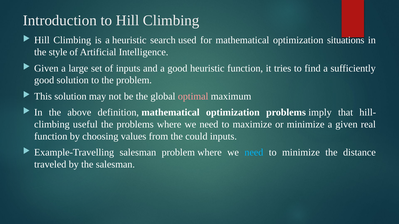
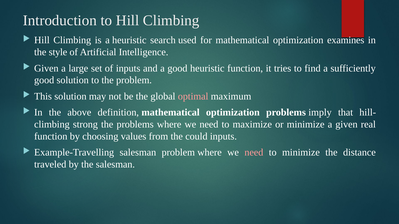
situations: situations -> examines
useful: useful -> strong
need at (254, 153) colour: light blue -> pink
